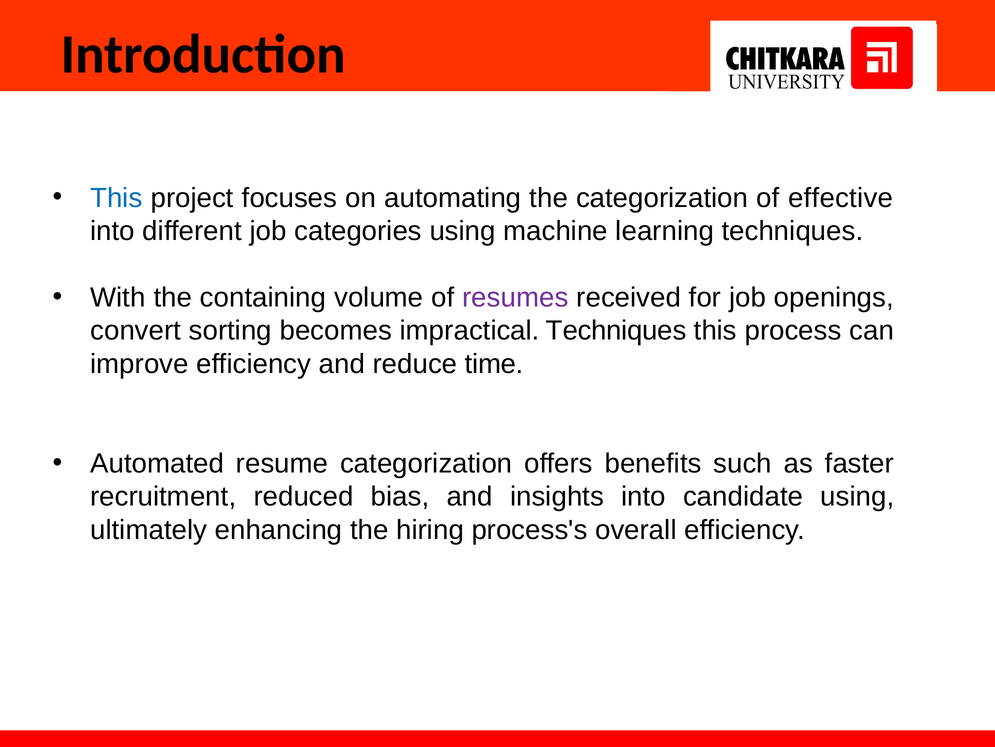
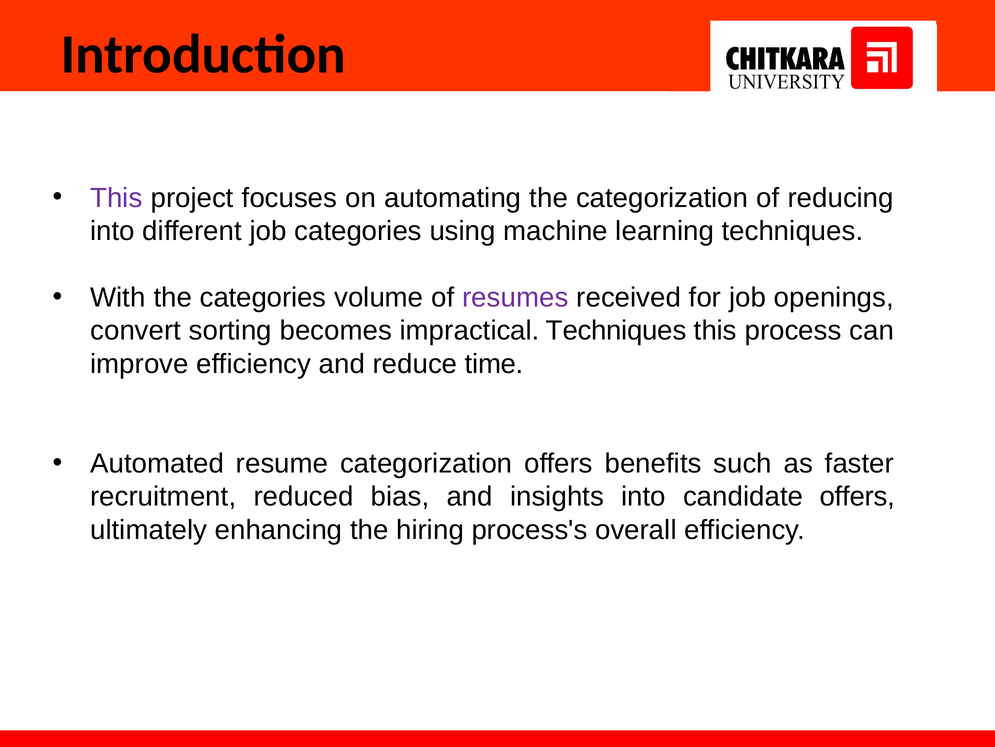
This at (116, 198) colour: blue -> purple
effective: effective -> reducing
the containing: containing -> categories
candidate using: using -> offers
